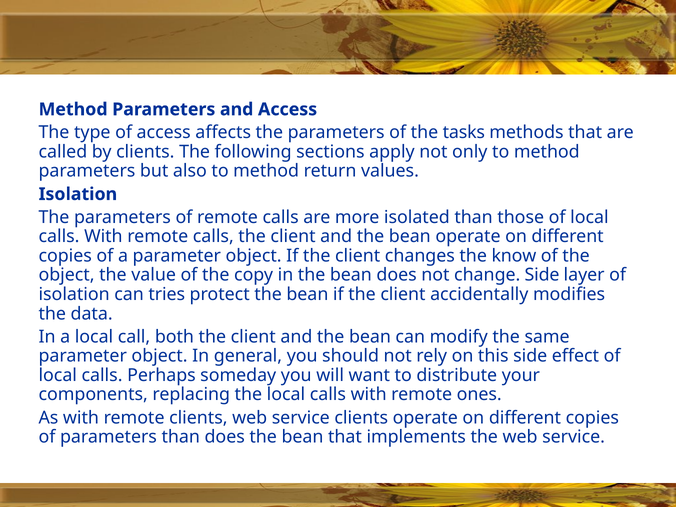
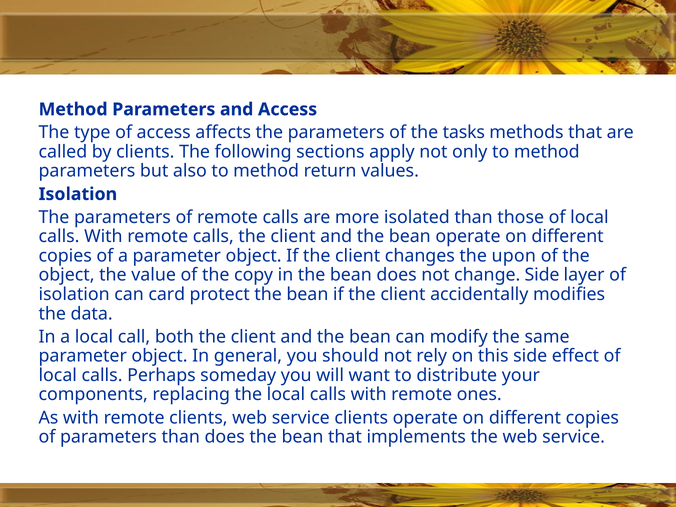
know: know -> upon
tries: tries -> card
